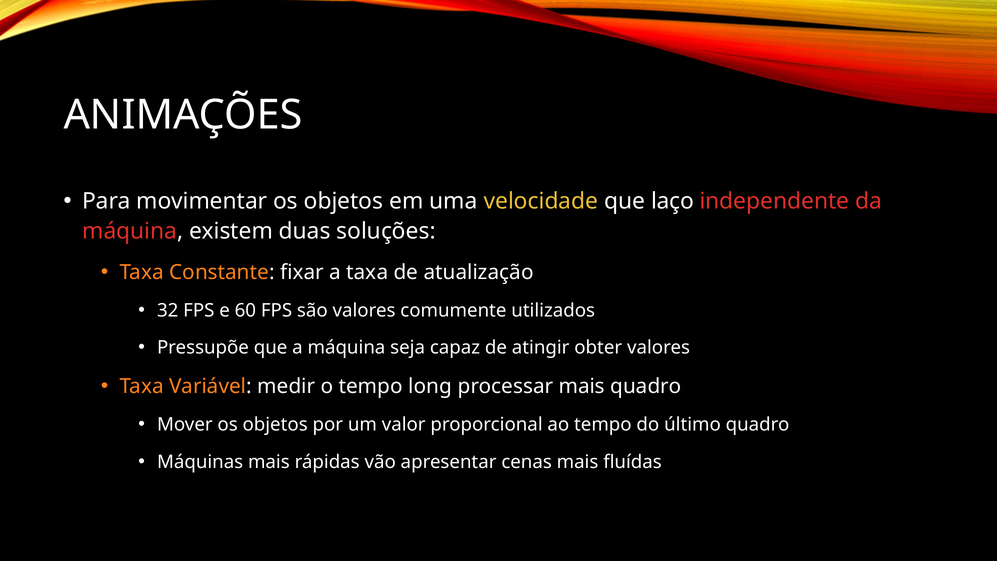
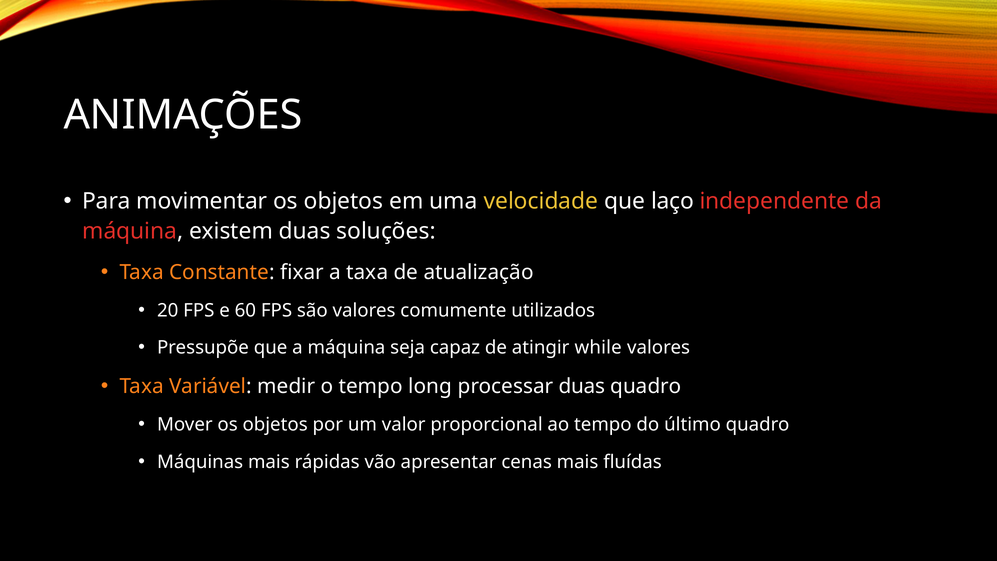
32: 32 -> 20
obter: obter -> while
processar mais: mais -> duas
